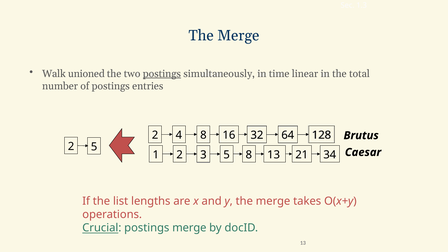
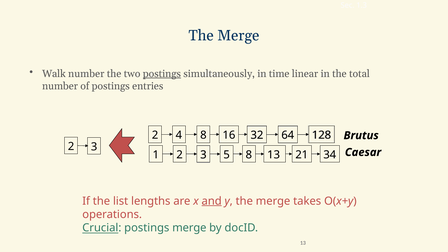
Walk unioned: unioned -> number
5 at (94, 147): 5 -> 3
and underline: none -> present
